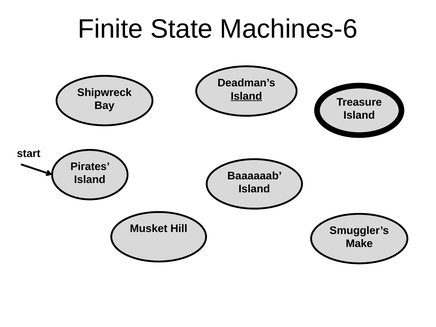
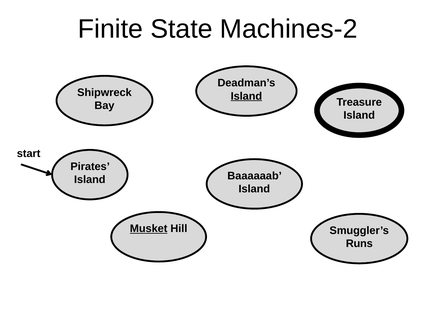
Machines-6: Machines-6 -> Machines-2
Musket underline: none -> present
Make: Make -> Runs
